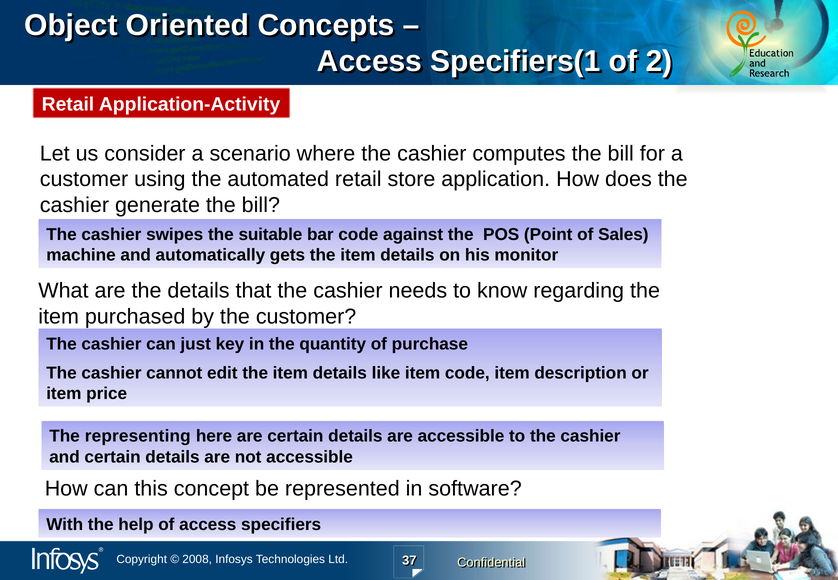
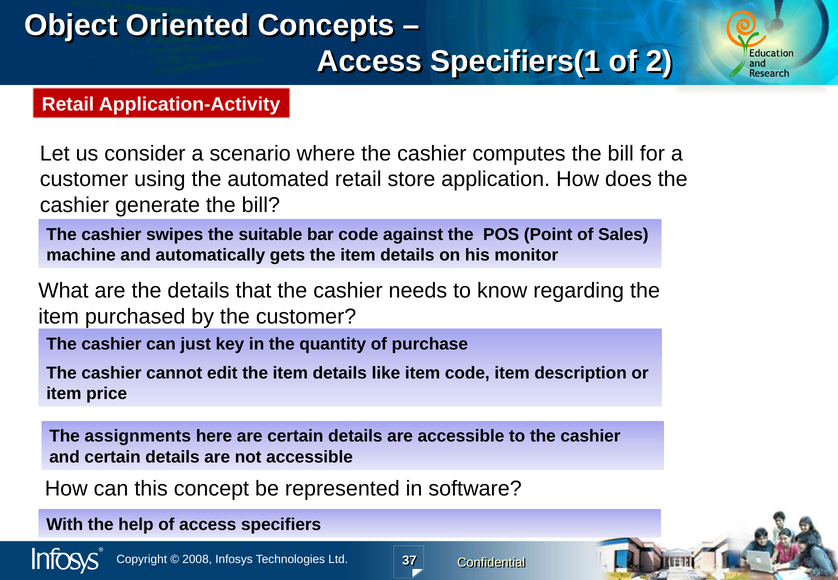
representing: representing -> assignments
